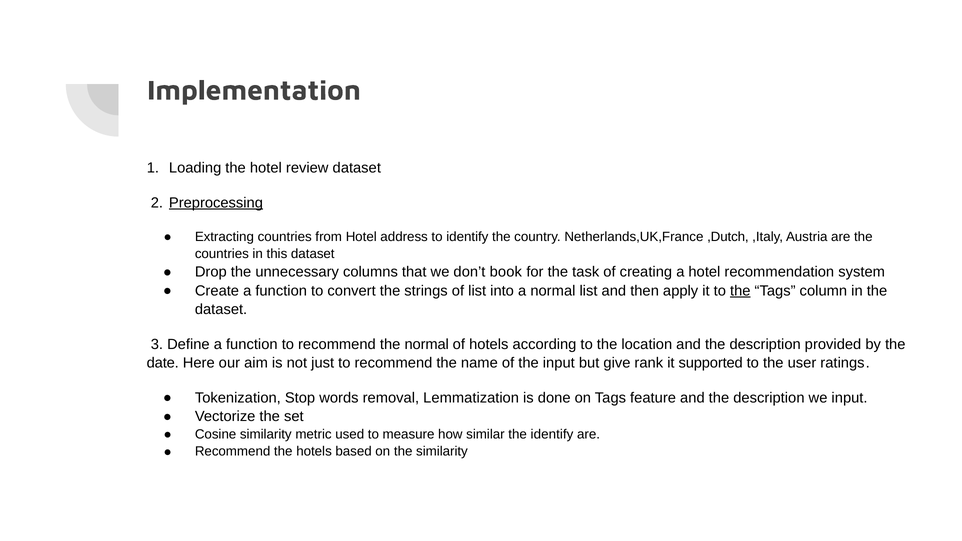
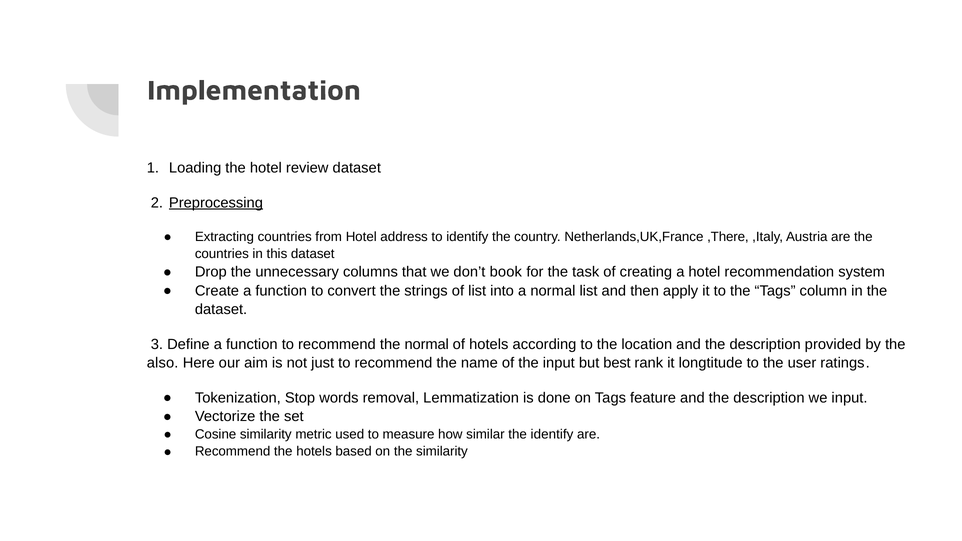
,Dutch: ,Dutch -> ,There
the at (740, 291) underline: present -> none
date: date -> also
give: give -> best
supported: supported -> longtitude
